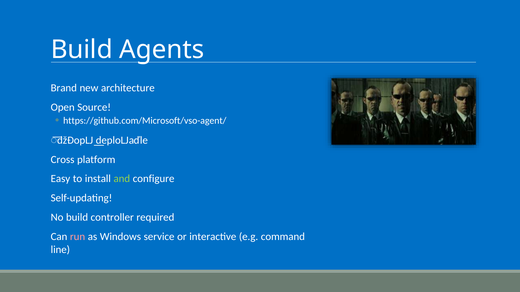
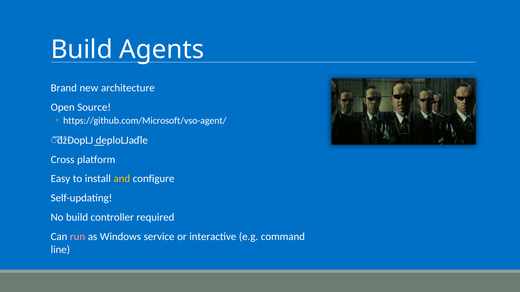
and colour: light green -> yellow
